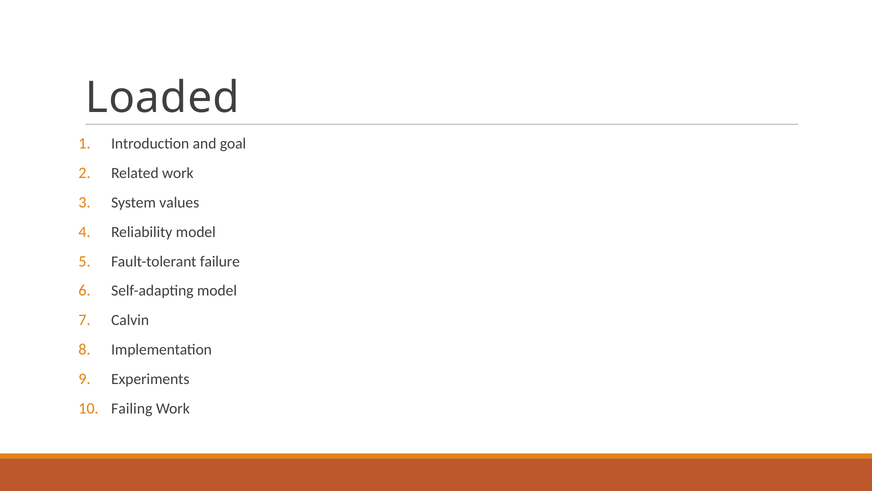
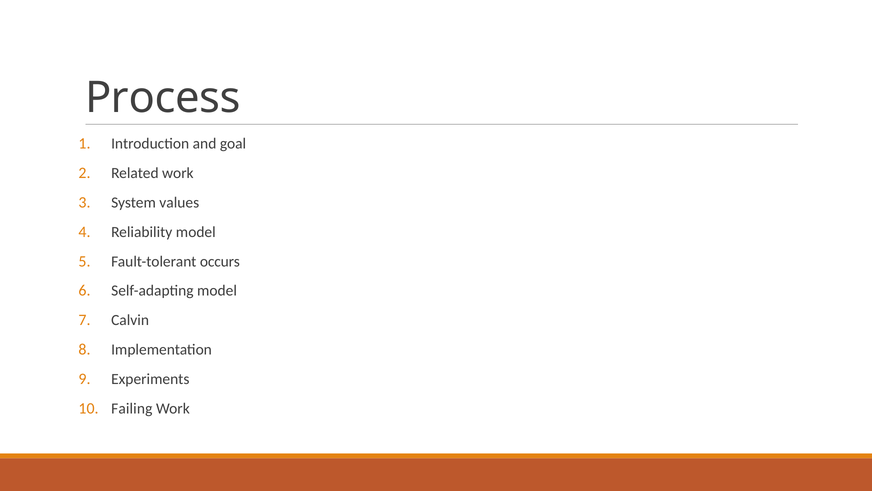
Loaded: Loaded -> Process
failure: failure -> occurs
